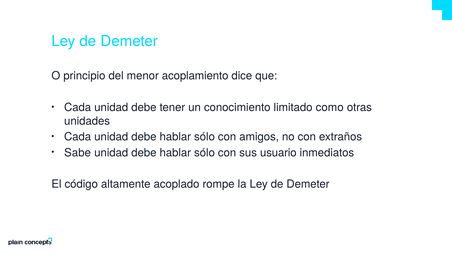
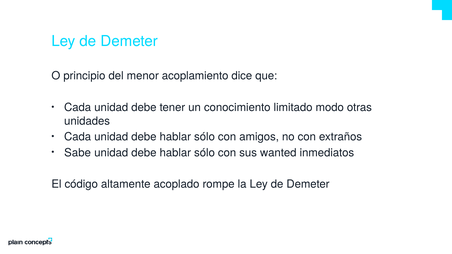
como: como -> modo
usuario: usuario -> wanted
